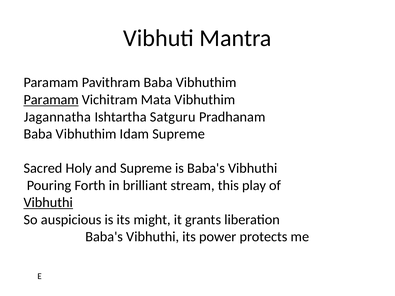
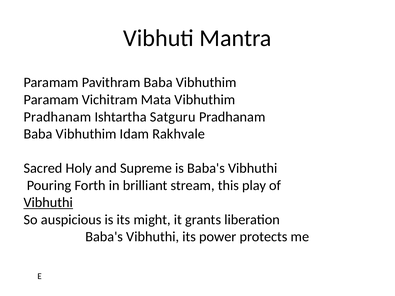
Paramam at (51, 100) underline: present -> none
Jagannatha at (57, 117): Jagannatha -> Pradhanam
Idam Supreme: Supreme -> Rakhvale
